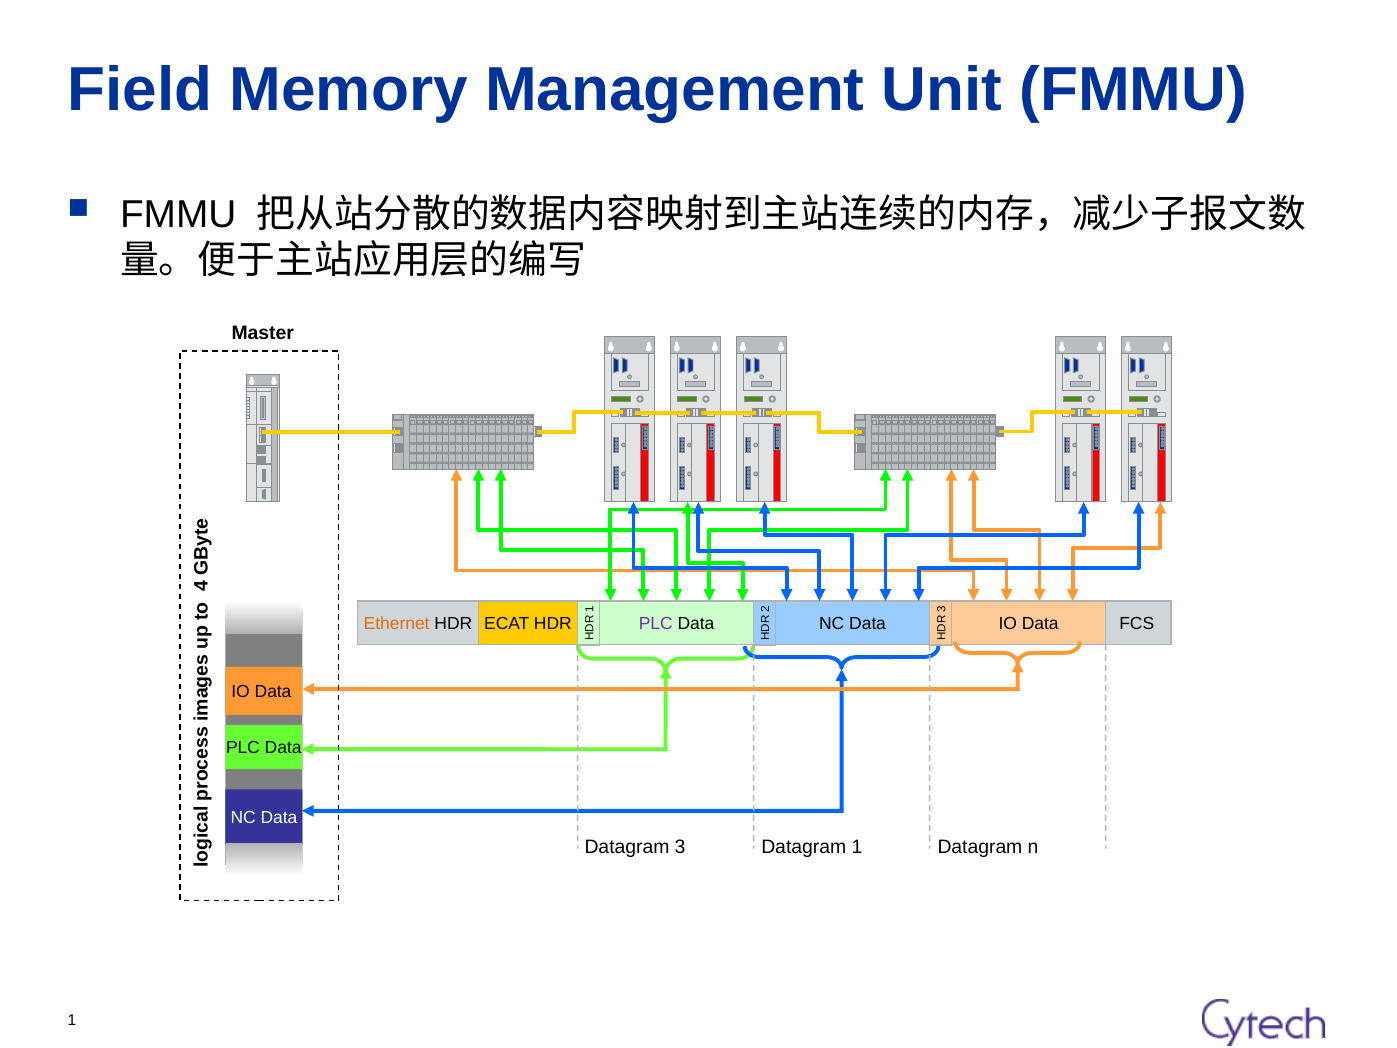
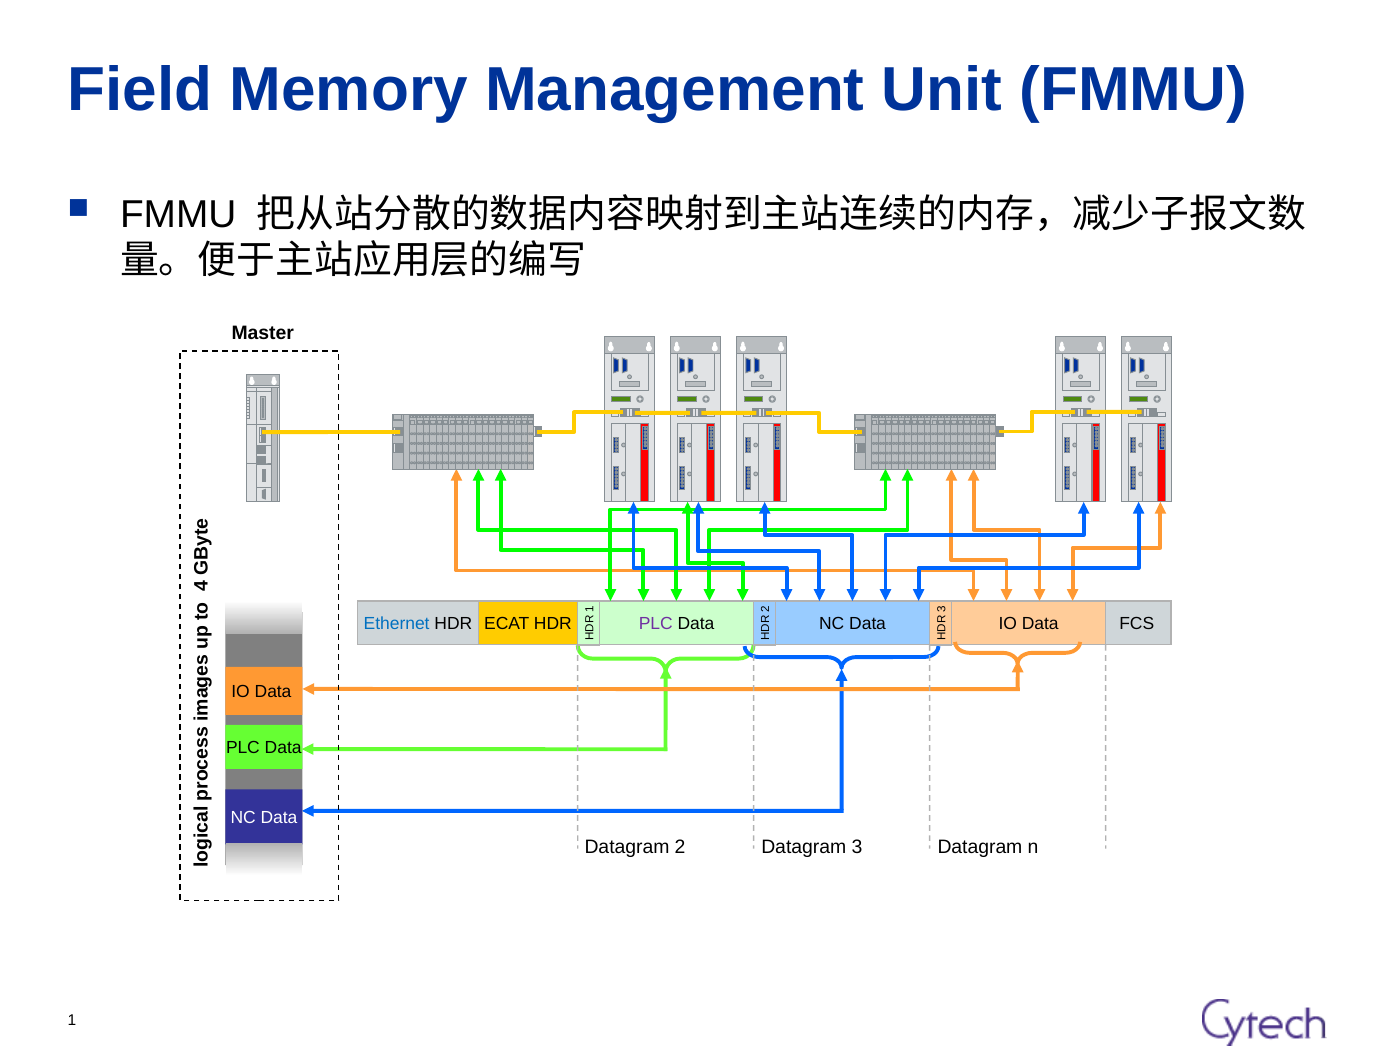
Ethernet colour: orange -> blue
Datagram 3: 3 -> 2
Datagram 1: 1 -> 3
